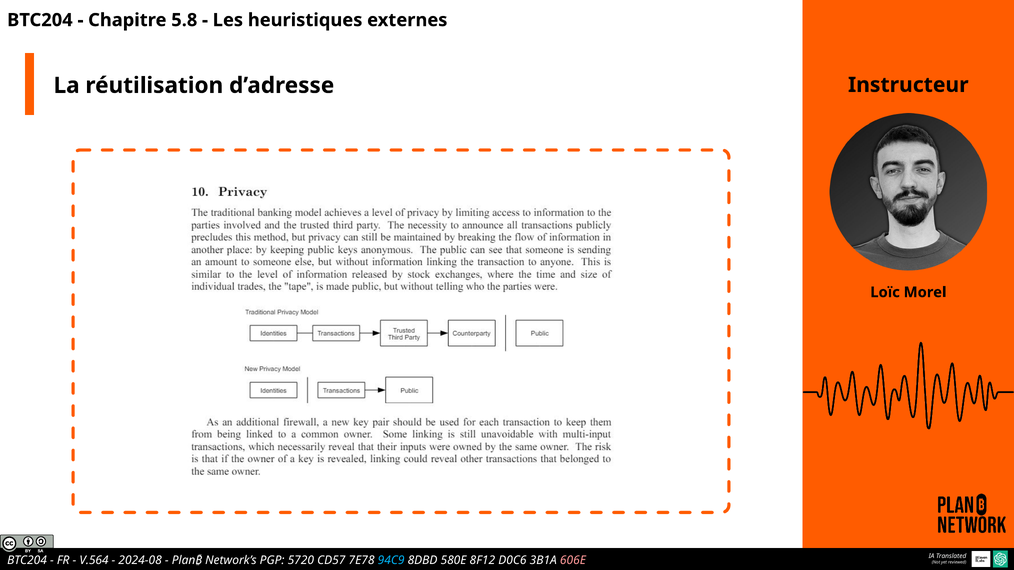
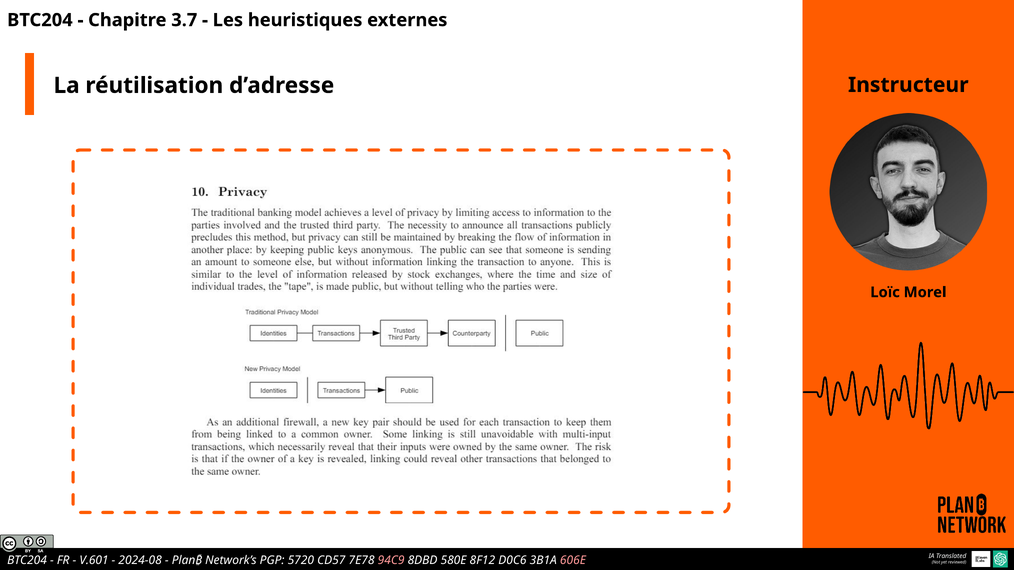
5.8: 5.8 -> 3.7
V.564: V.564 -> V.601
94C9 colour: light blue -> pink
